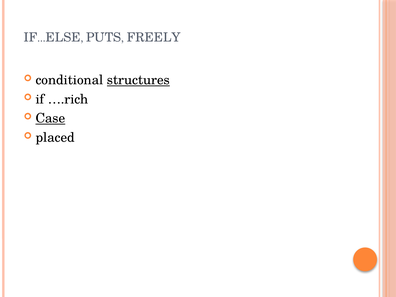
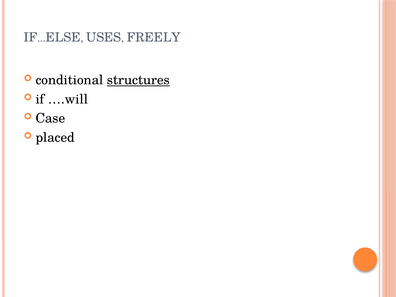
PUTS: PUTS -> USES
….rich: ….rich -> ….will
Case underline: present -> none
